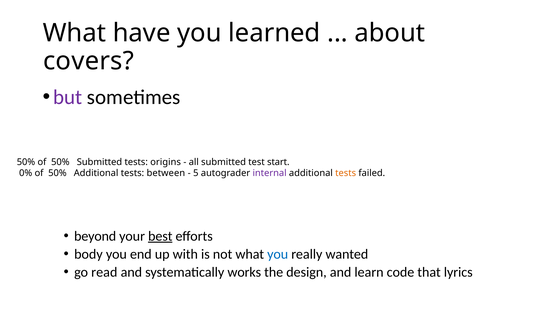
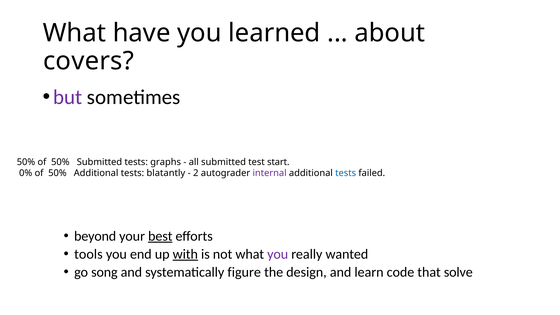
origins: origins -> graphs
between: between -> blatantly
5: 5 -> 2
tests at (346, 173) colour: orange -> blue
body: body -> tools
with underline: none -> present
you at (278, 254) colour: blue -> purple
read: read -> song
works: works -> figure
lyrics: lyrics -> solve
